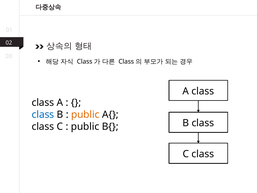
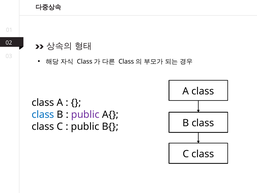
public at (85, 115) colour: orange -> purple
